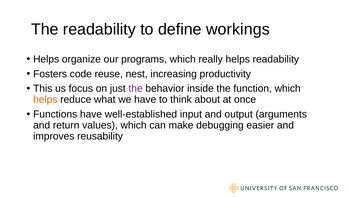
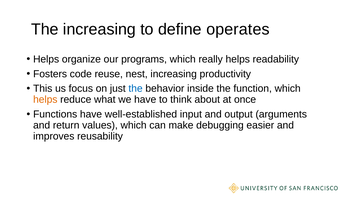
The readability: readability -> increasing
workings: workings -> operates
the at (136, 88) colour: purple -> blue
